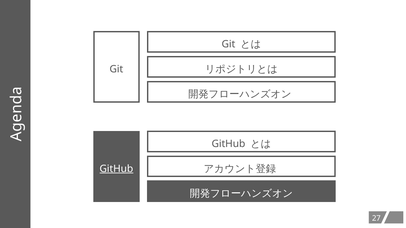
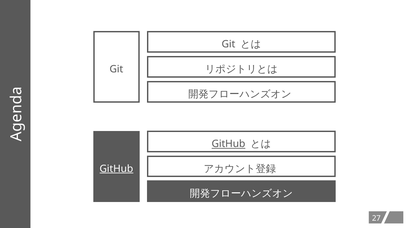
GitHub at (228, 144) underline: none -> present
